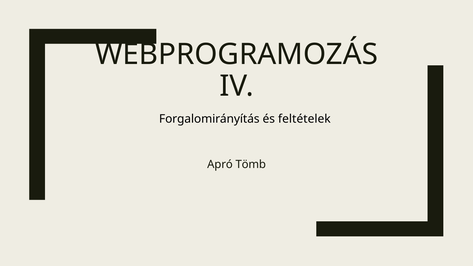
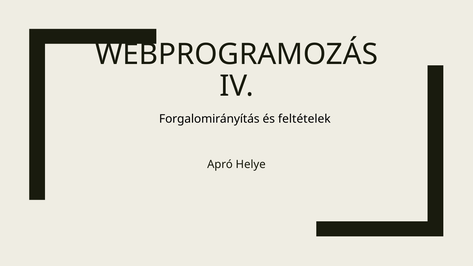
Tömb: Tömb -> Helye
